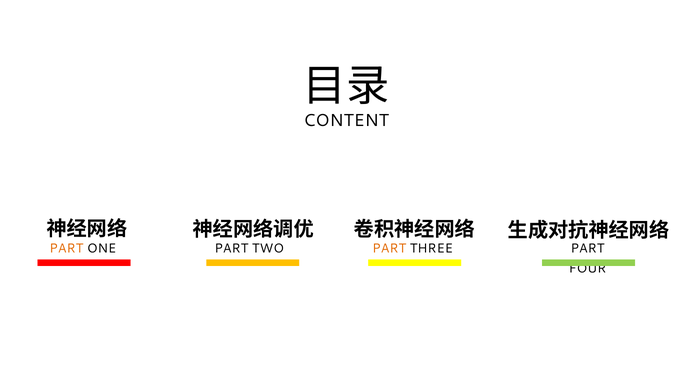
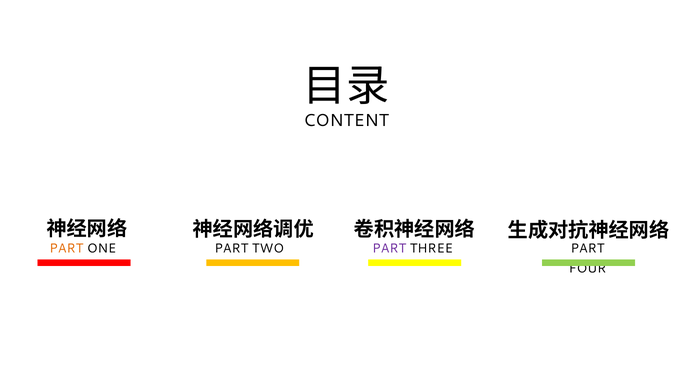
PART at (389, 249) colour: orange -> purple
